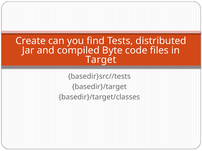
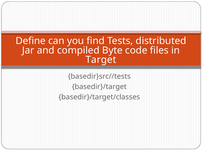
Create: Create -> Define
